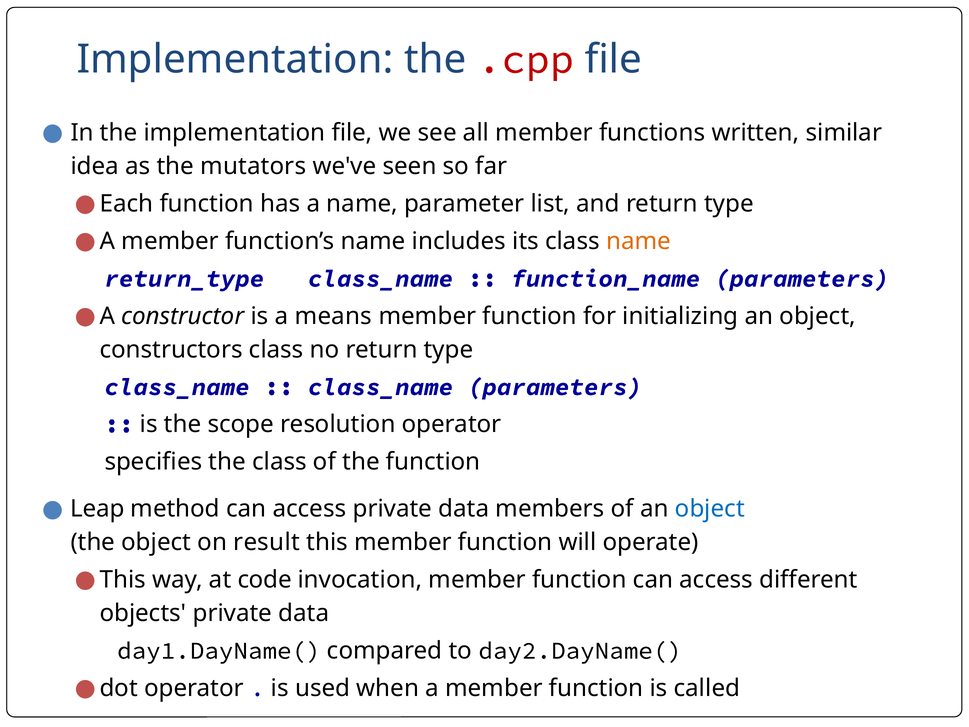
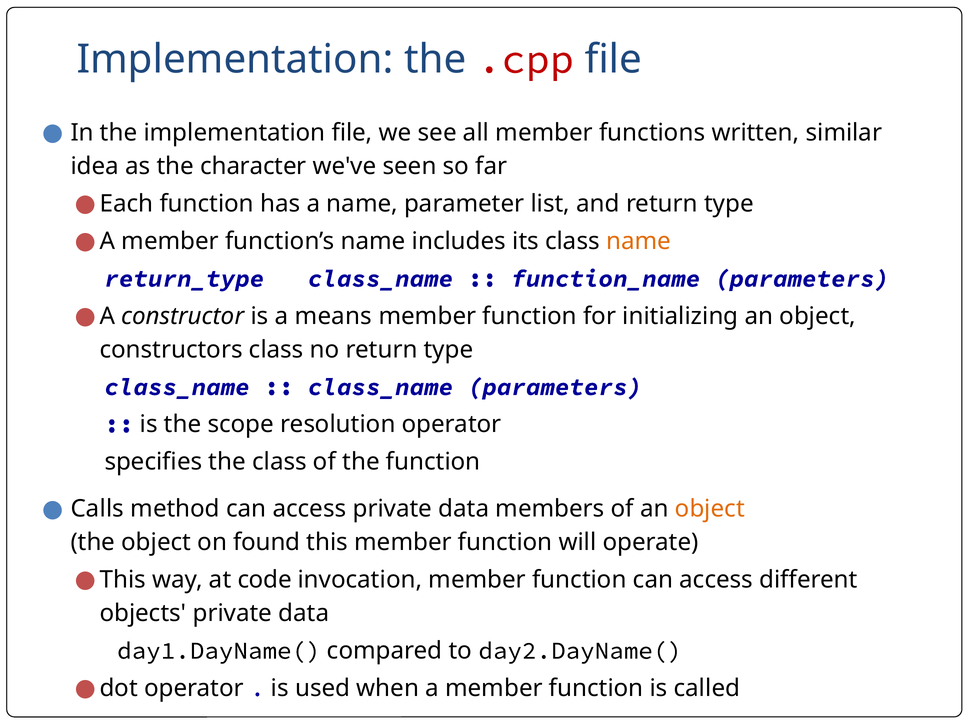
mutators: mutators -> character
Leap: Leap -> Calls
object at (710, 509) colour: blue -> orange
result: result -> found
